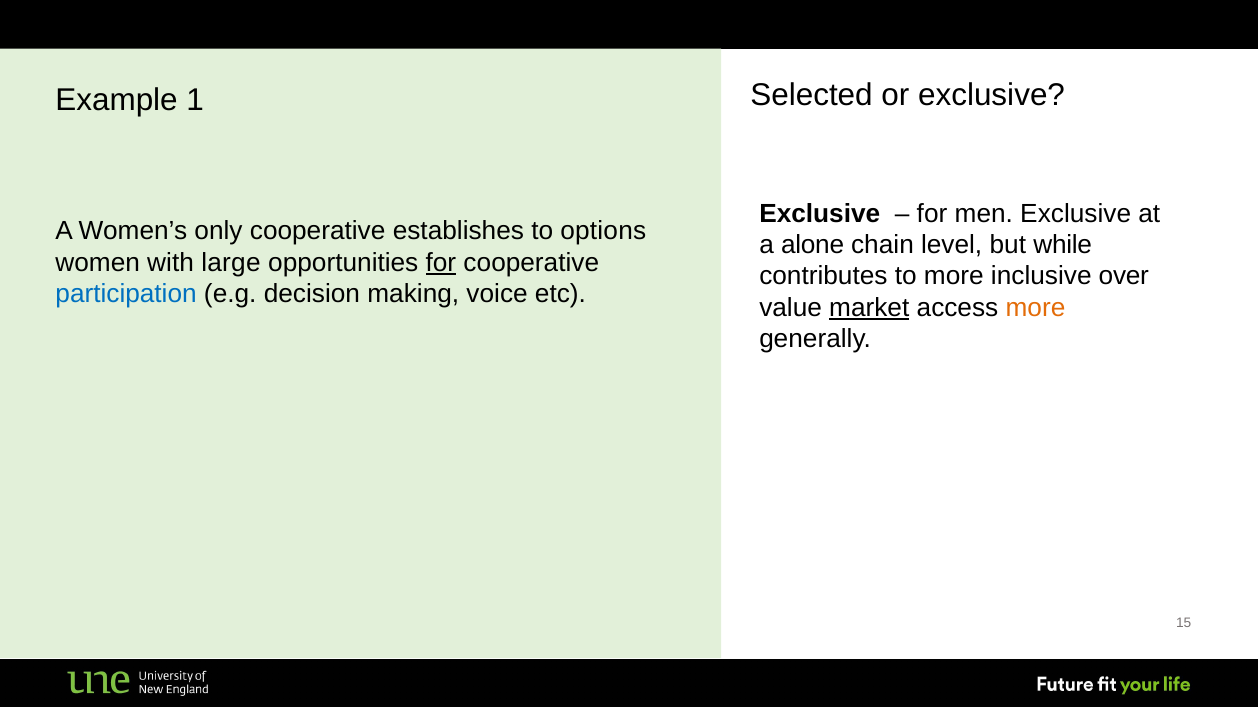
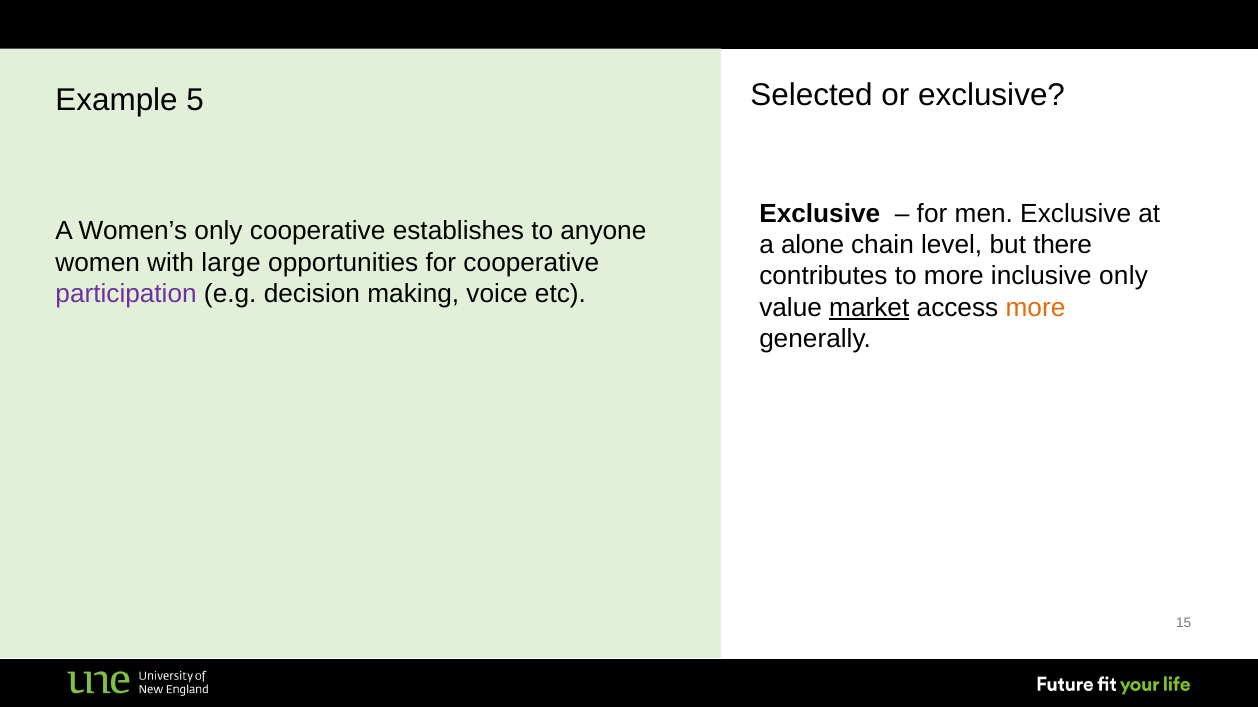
1: 1 -> 5
options: options -> anyone
while: while -> there
for at (441, 263) underline: present -> none
inclusive over: over -> only
participation colour: blue -> purple
